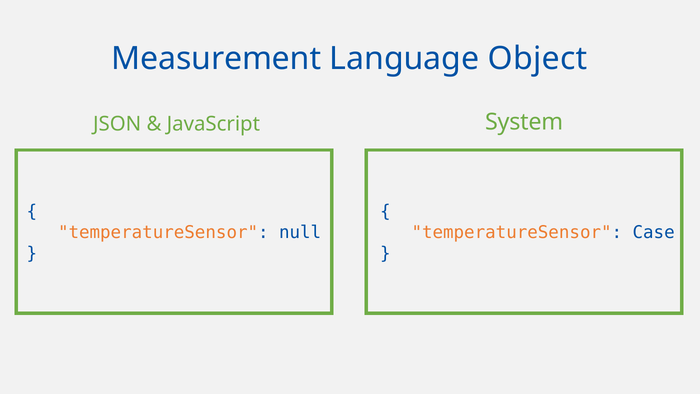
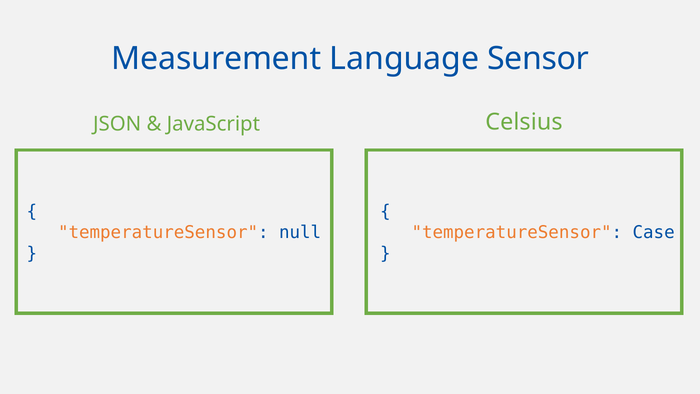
Object: Object -> Sensor
System: System -> Celsius
